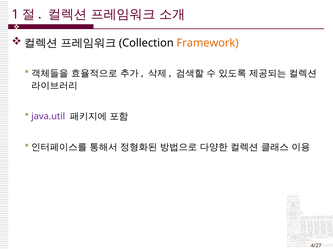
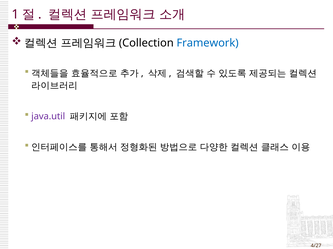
Framework colour: orange -> blue
